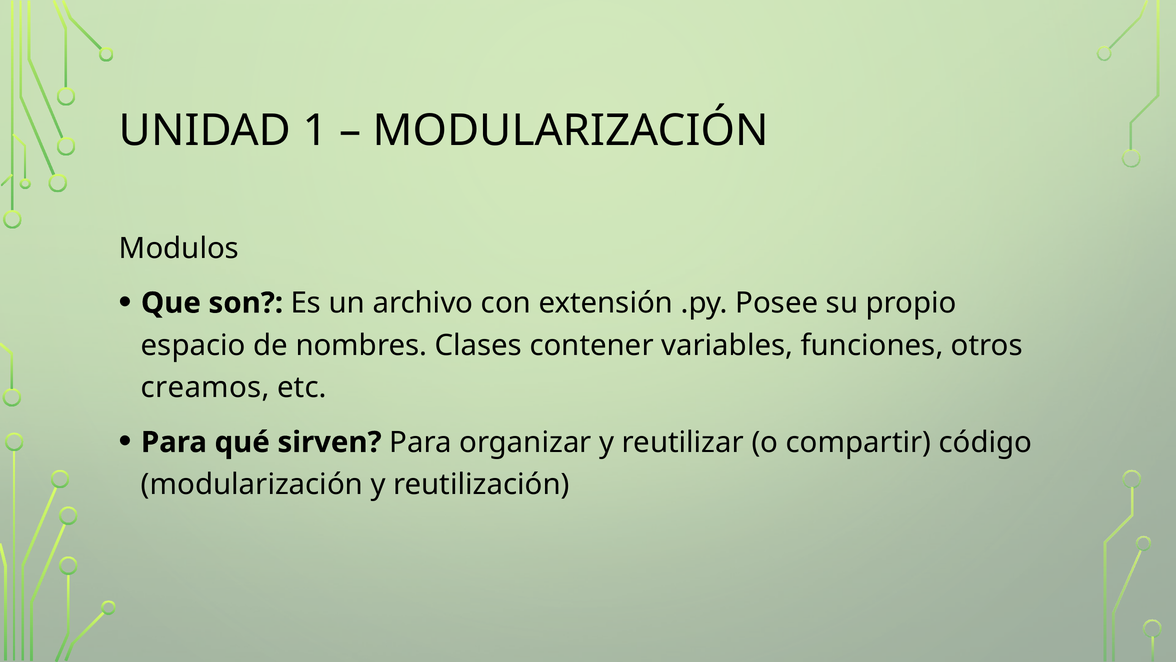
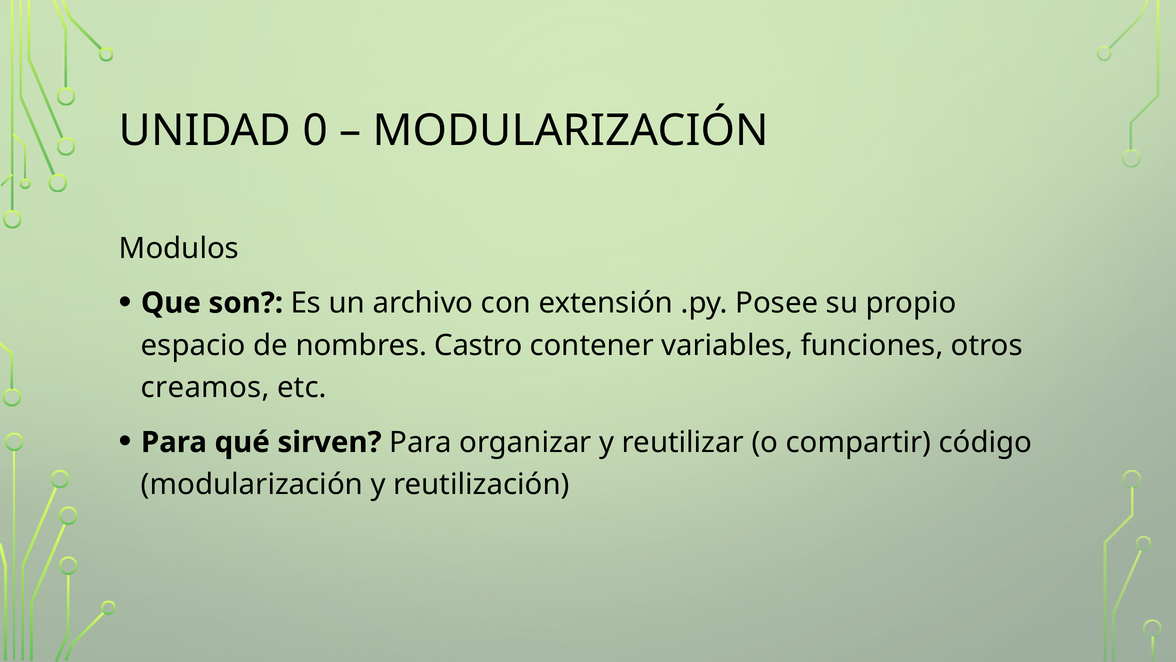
1: 1 -> 0
Clases: Clases -> Castro
